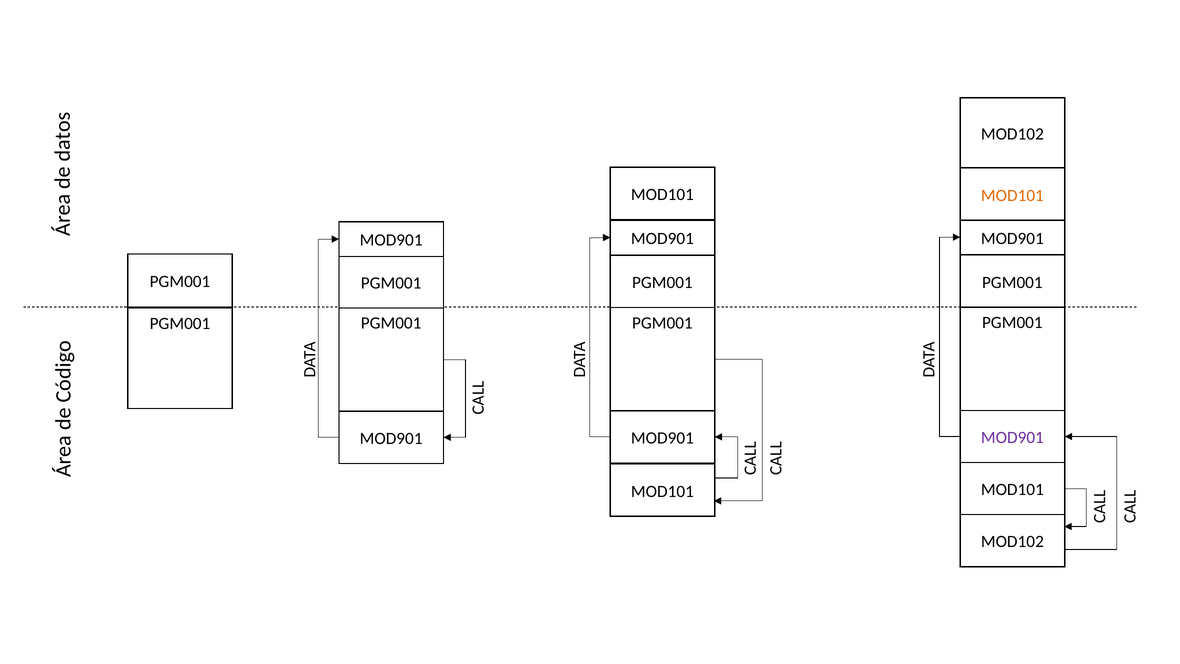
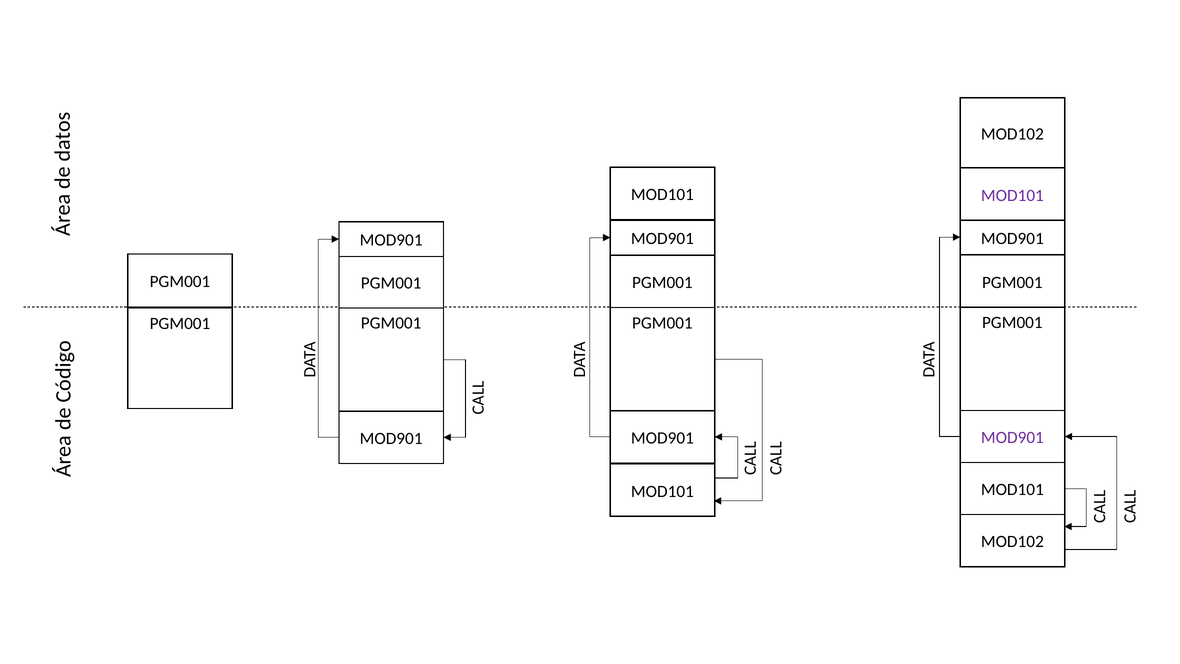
MOD101 at (1012, 195) colour: orange -> purple
